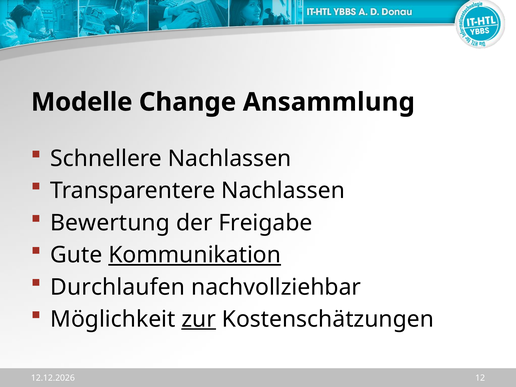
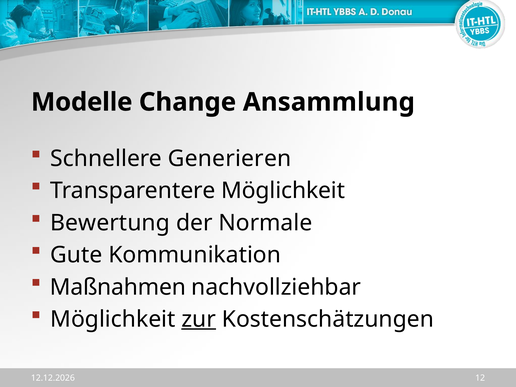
Schnellere Nachlassen: Nachlassen -> Generieren
Transparentere Nachlassen: Nachlassen -> Möglichkeit
Freigabe: Freigabe -> Normale
Kommunikation underline: present -> none
Durchlaufen: Durchlaufen -> Maßnahmen
